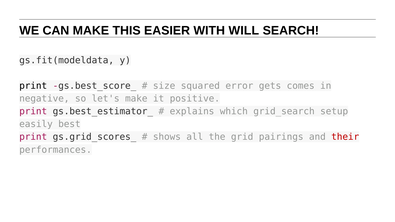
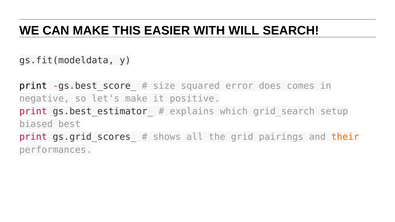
gets: gets -> does
easily: easily -> biased
their colour: red -> orange
